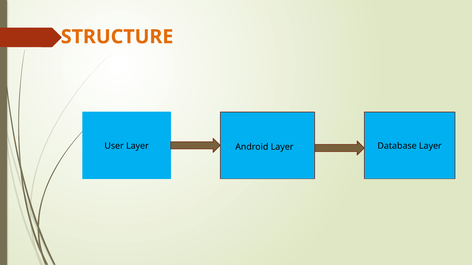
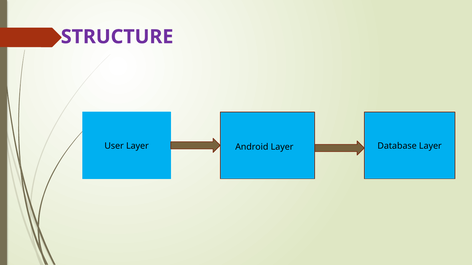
STRUCTURE colour: orange -> purple
